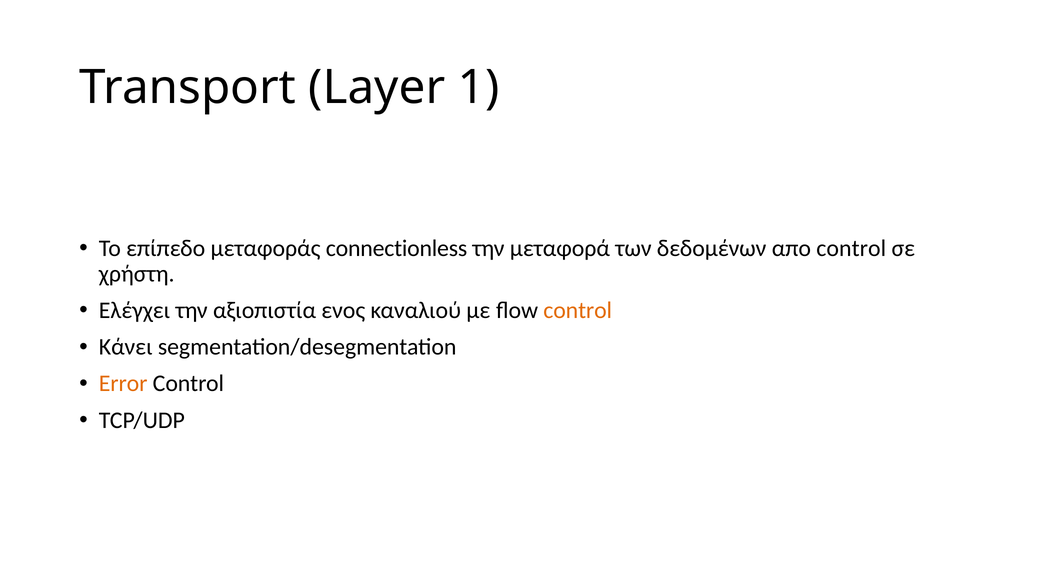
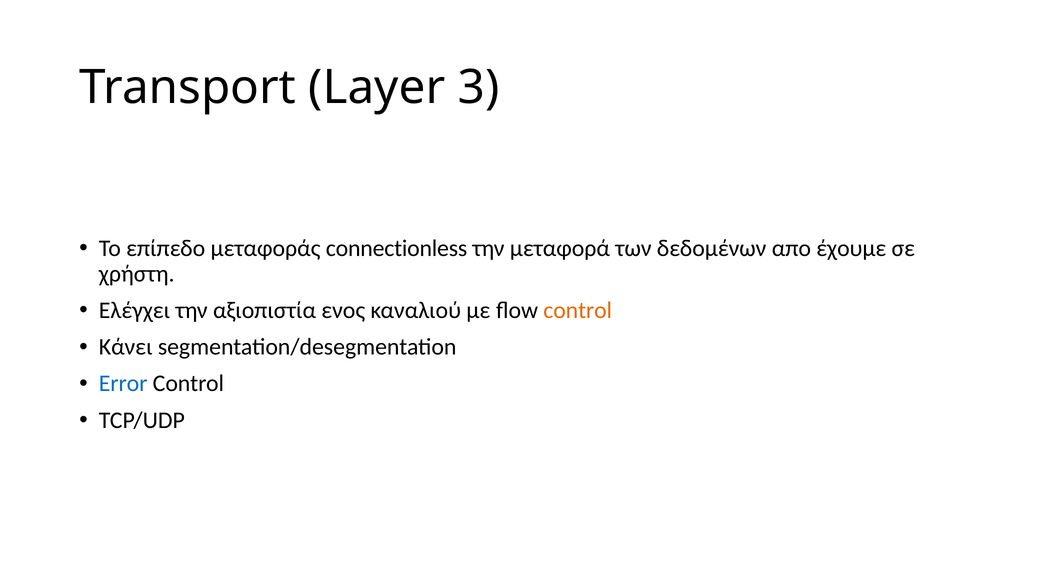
1: 1 -> 3
απο control: control -> έχουμε
Error colour: orange -> blue
